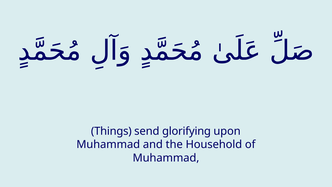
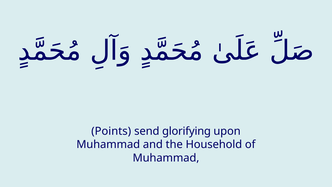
Things: Things -> Points
